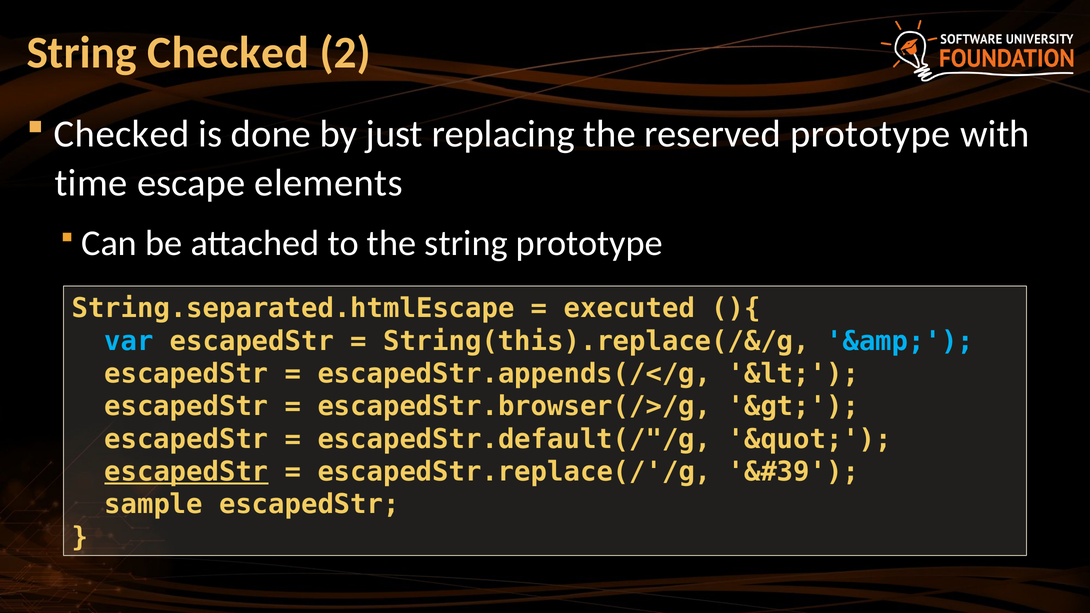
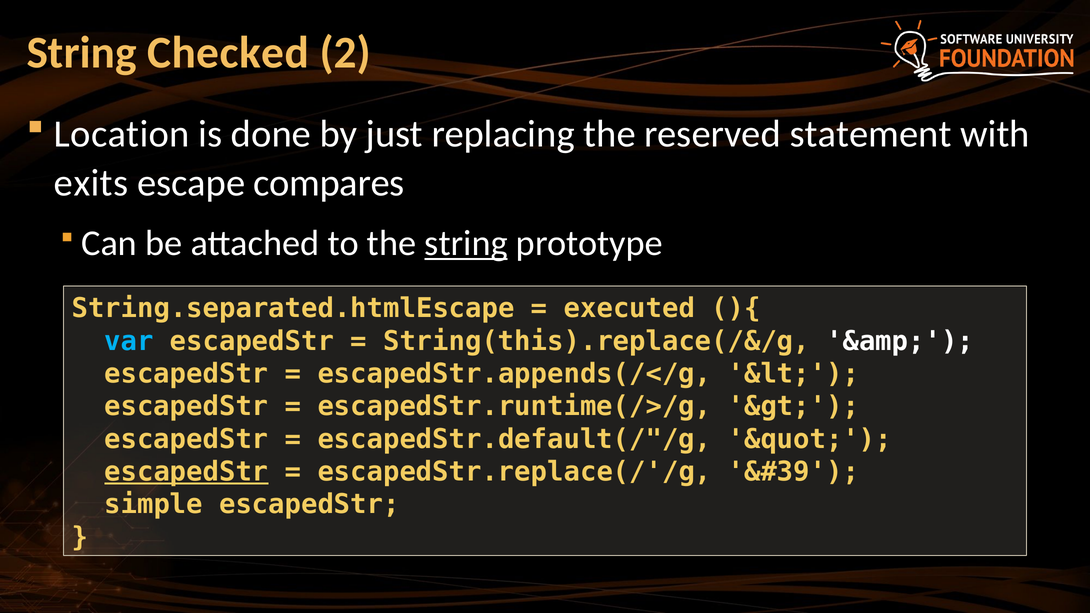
Checked at (122, 134): Checked -> Location
reserved prototype: prototype -> statement
time: time -> exits
elements: elements -> compares
string at (466, 244) underline: none -> present
&amp colour: light blue -> white
escapedStr.browser(/>/g: escapedStr.browser(/>/g -> escapedStr.runtime(/>/g
sample: sample -> simple
